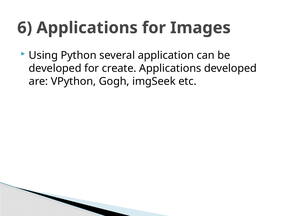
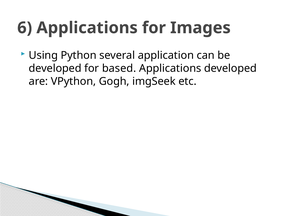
create: create -> based
